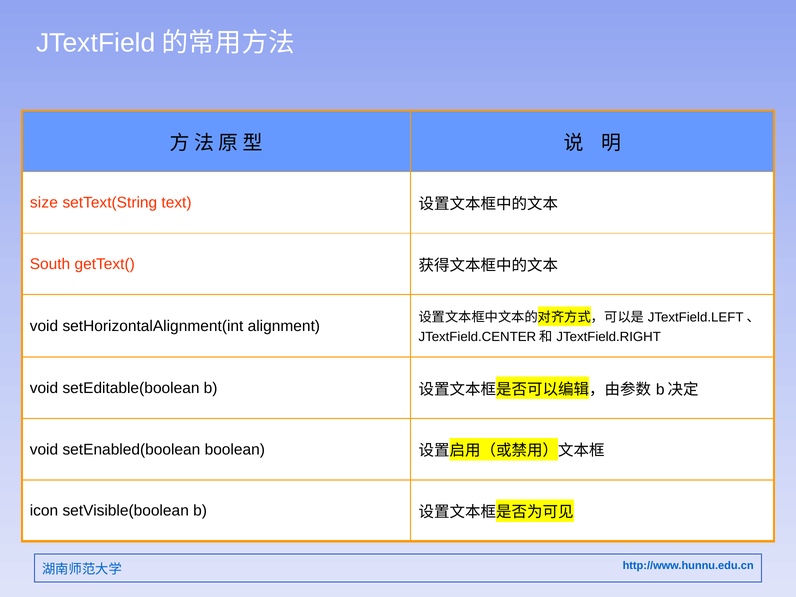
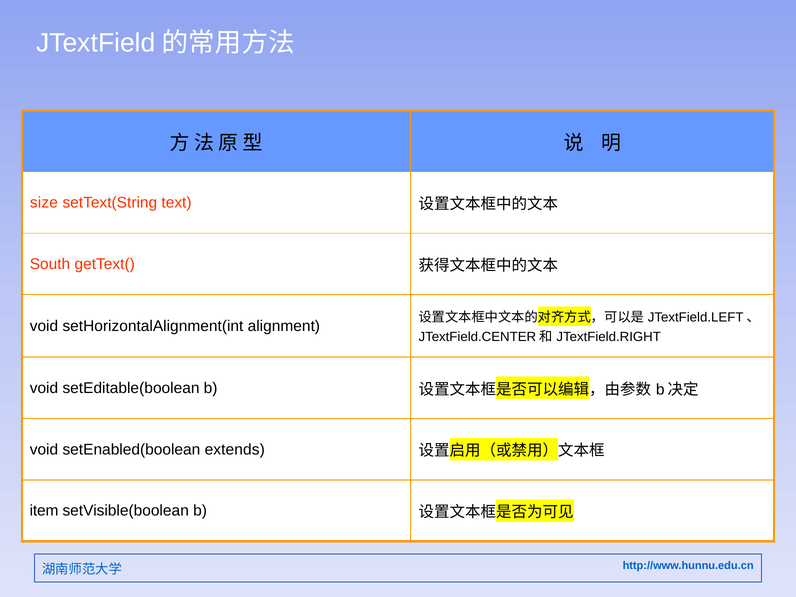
boolean: boolean -> extends
icon: icon -> item
